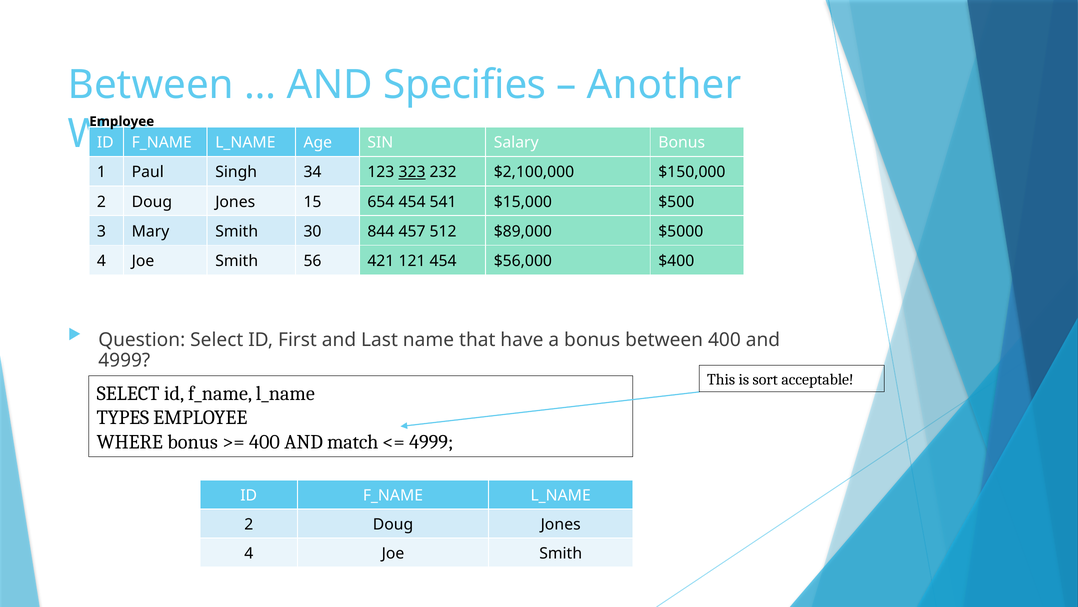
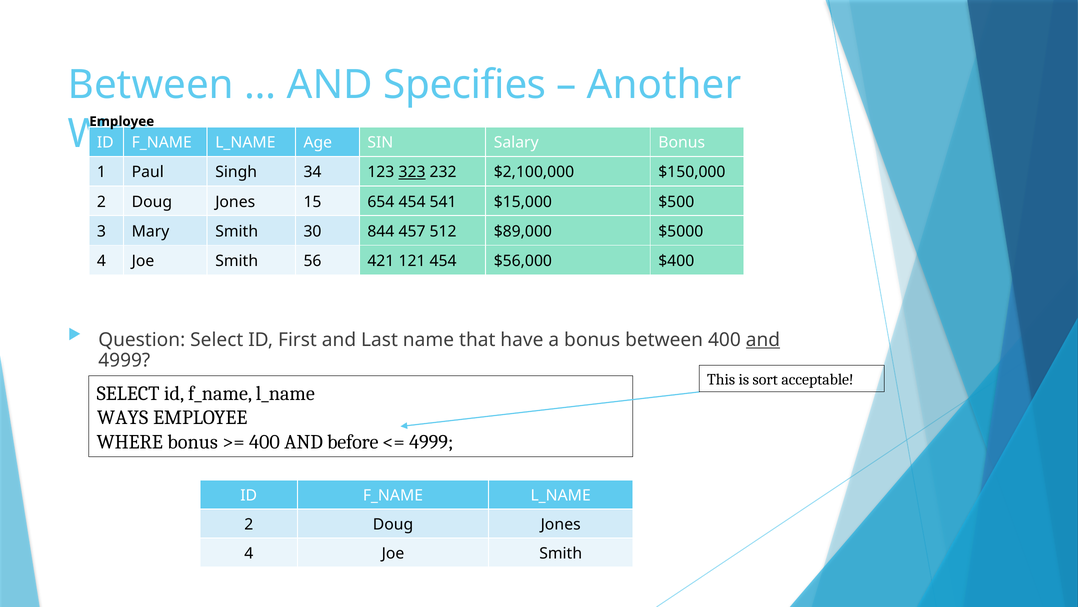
and at (763, 340) underline: none -> present
TYPES: TYPES -> WAYS
match: match -> before
